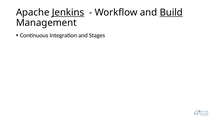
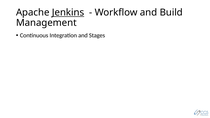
Build underline: present -> none
